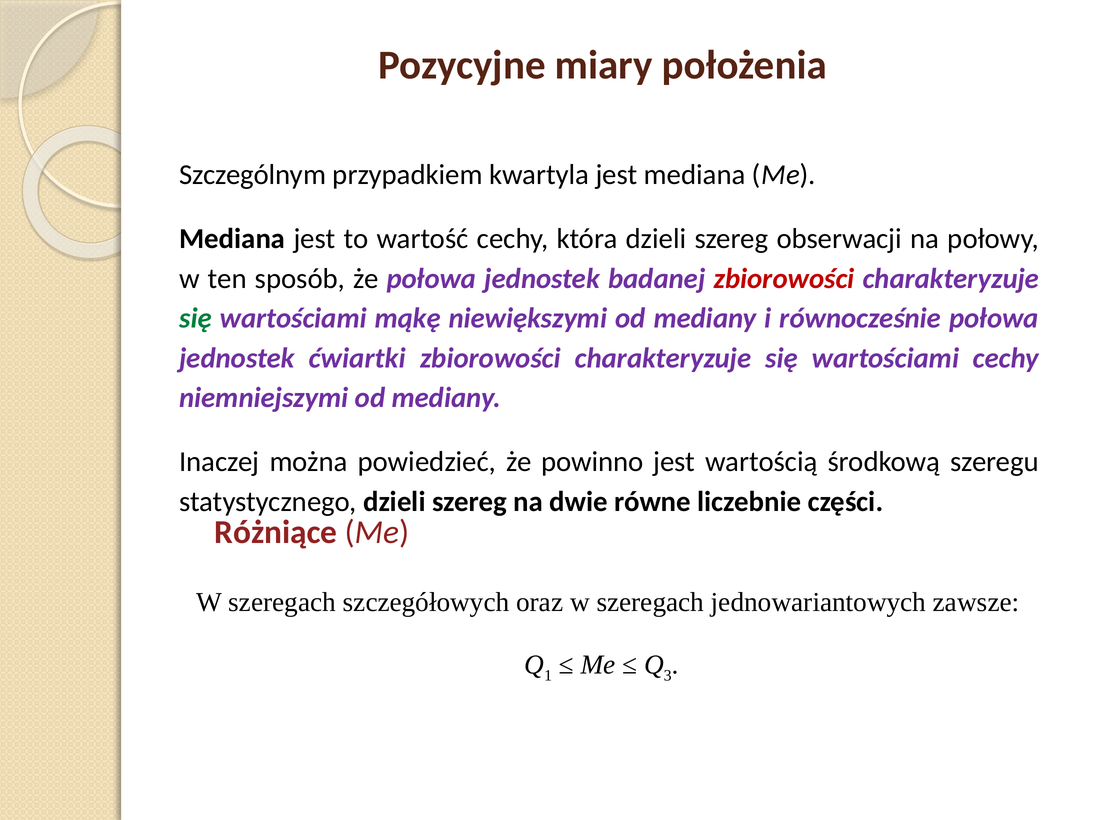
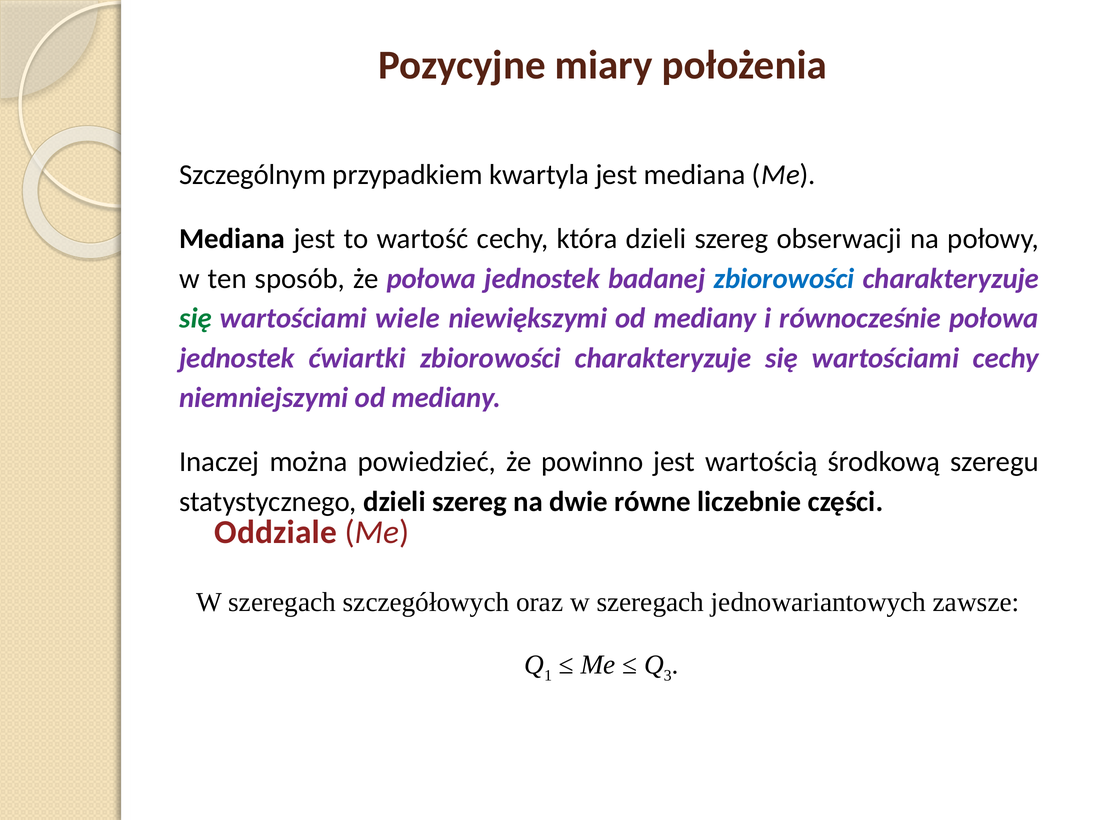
zbiorowości at (784, 279) colour: red -> blue
mąkę: mąkę -> wiele
Różniące: Różniące -> Oddziale
